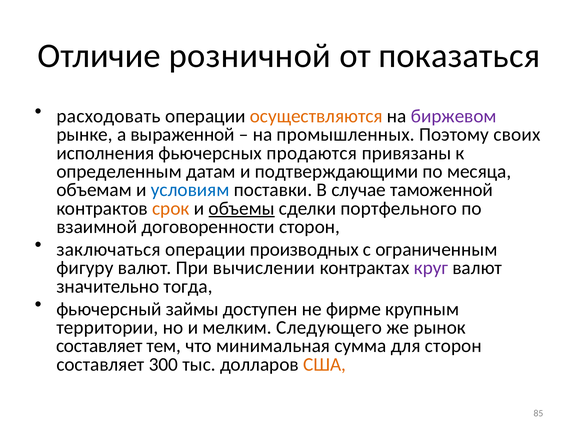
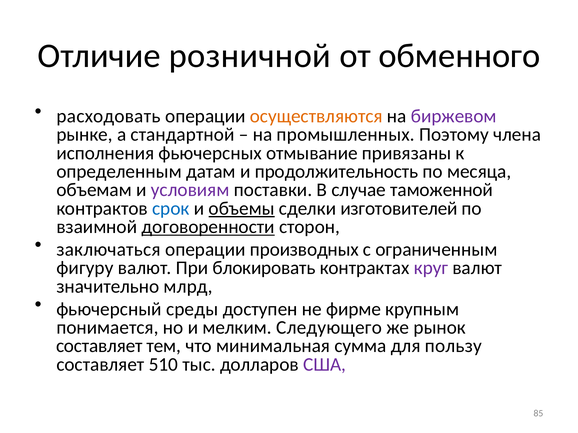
показаться: показаться -> обменного
выраженной: выраженной -> стандартной
своих: своих -> члена
продаются: продаются -> отмывание
подтверждающими: подтверждающими -> продолжительность
условиям colour: blue -> purple
срок colour: orange -> blue
портфельного: портфельного -> изготовителей
договоренности underline: none -> present
вычислении: вычислении -> блокировать
тогда: тогда -> млрд
займы: займы -> среды
территории: территории -> понимается
для сторон: сторон -> пользу
300: 300 -> 510
США colour: orange -> purple
